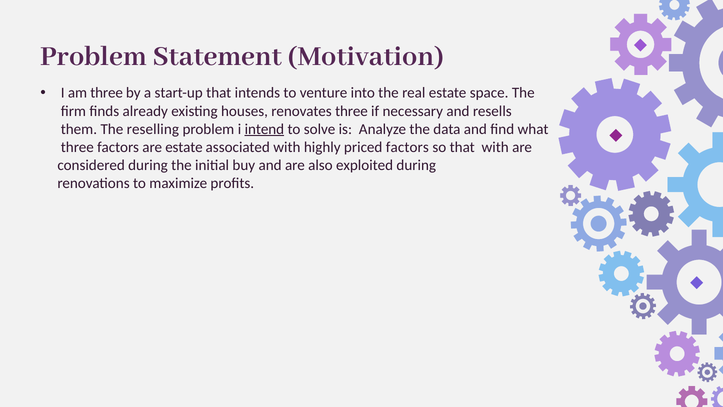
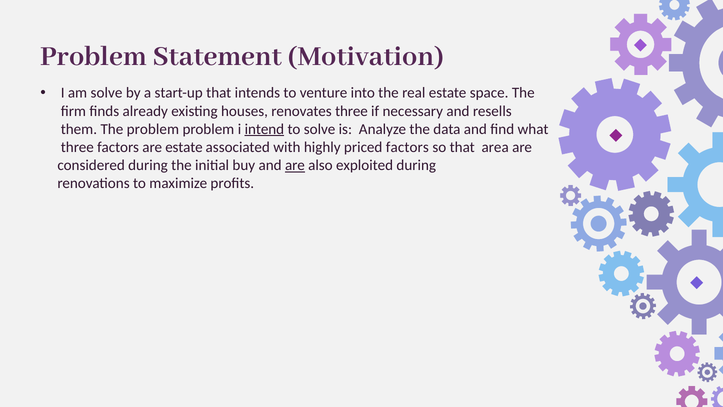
am three: three -> solve
The reselling: reselling -> problem
that with: with -> area
are at (295, 165) underline: none -> present
